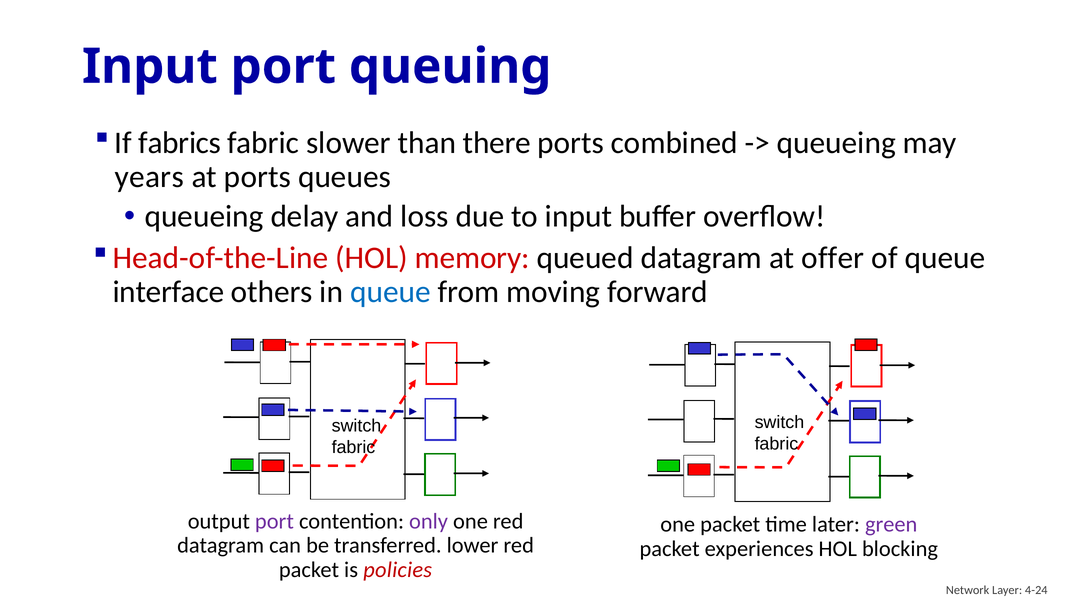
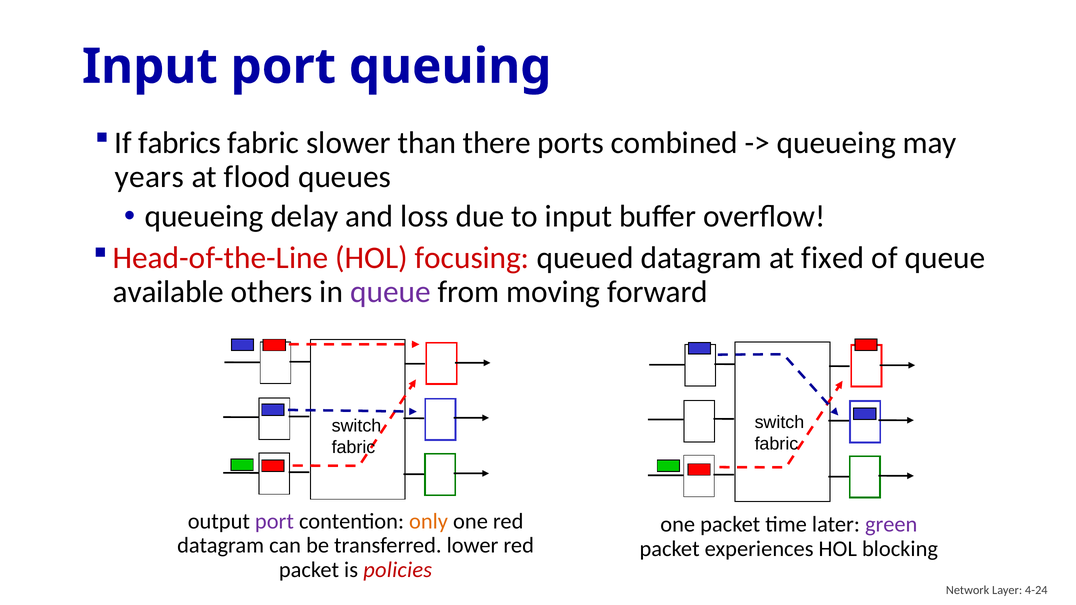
at ports: ports -> flood
memory: memory -> focusing
offer: offer -> fixed
interface: interface -> available
queue at (390, 292) colour: blue -> purple
only colour: purple -> orange
